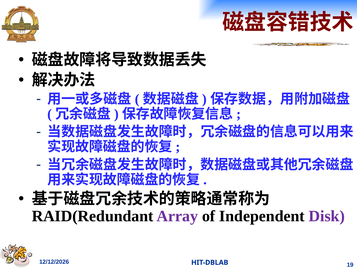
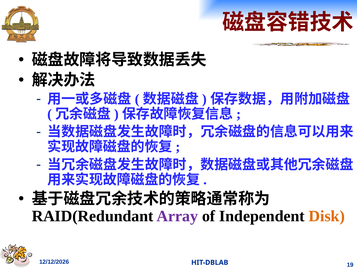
Disk colour: purple -> orange
